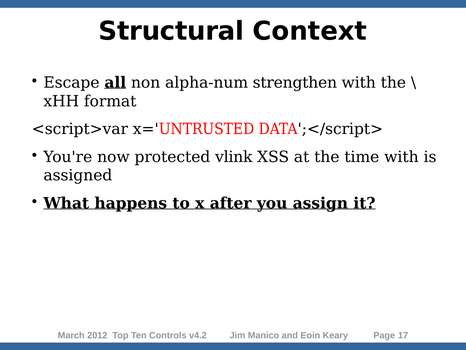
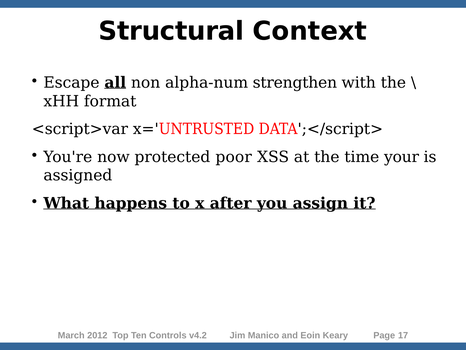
vlink: vlink -> poor
time with: with -> your
